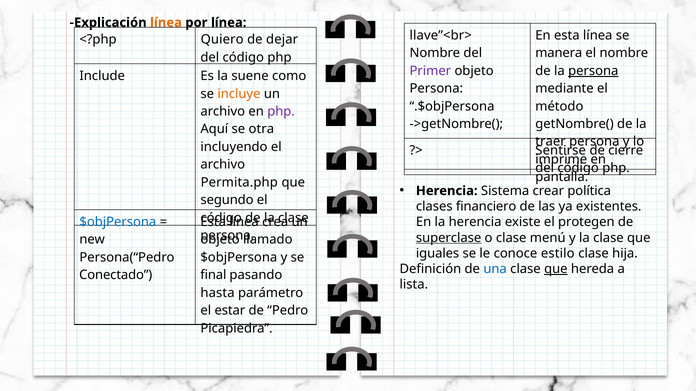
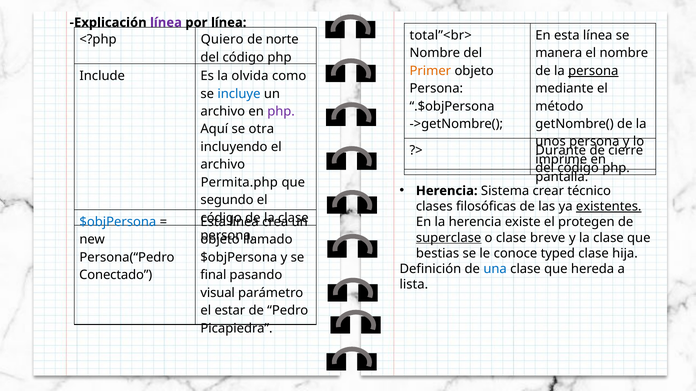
línea at (166, 23) colour: orange -> purple
llave”<br>: llave”<br> -> total”<br>
dejar: dejar -> norte
Primer colour: purple -> orange
suene: suene -> olvida
incluye colour: orange -> blue
traer: traer -> unos
Sentirse: Sentirse -> Durante
política: política -> técnico
financiero: financiero -> filosóficas
existentes underline: none -> present
menú: menú -> breve
iguales: iguales -> bestias
estilo: estilo -> typed
que at (556, 269) underline: present -> none
hasta: hasta -> visual
